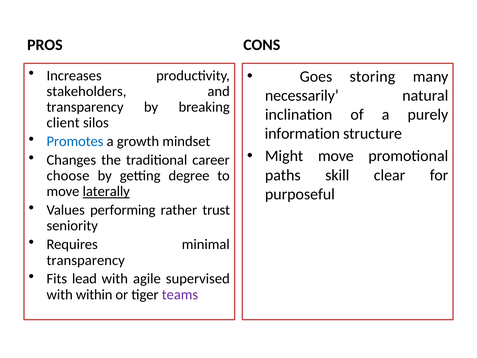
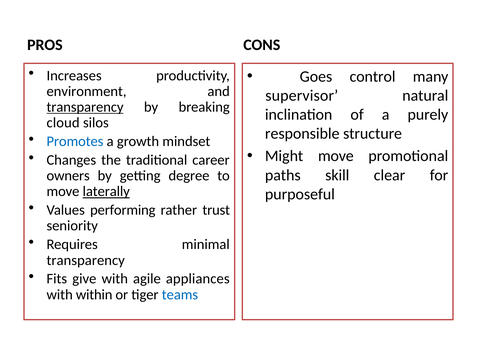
storing: storing -> control
stakeholders: stakeholders -> environment
necessarily: necessarily -> supervisor
transparency at (85, 107) underline: none -> present
client: client -> cloud
information: information -> responsible
choose: choose -> owners
lead: lead -> give
supervised: supervised -> appliances
teams colour: purple -> blue
